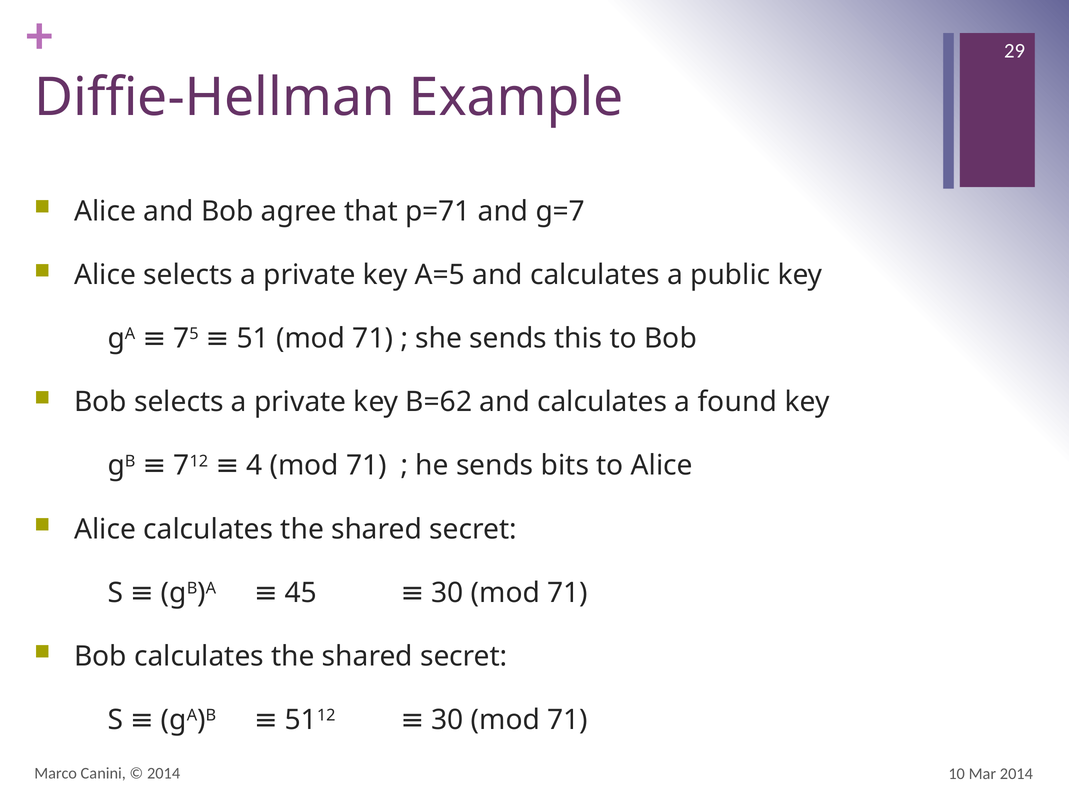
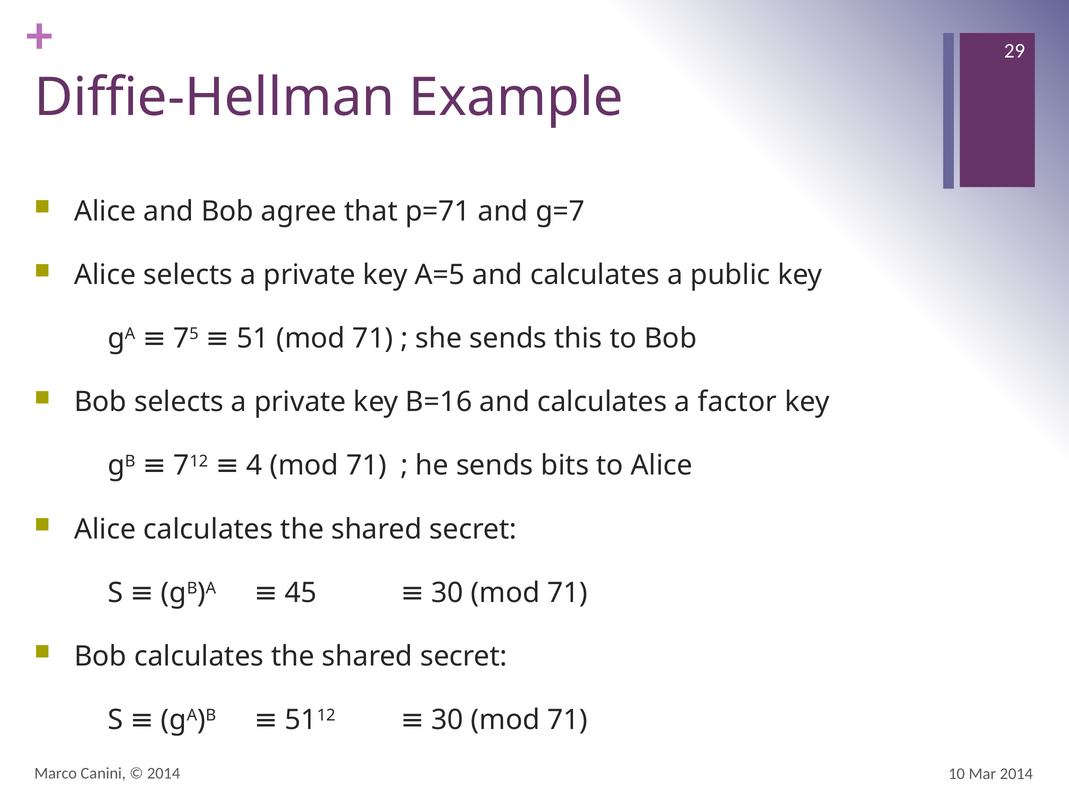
B=62: B=62 -> B=16
found: found -> factor
